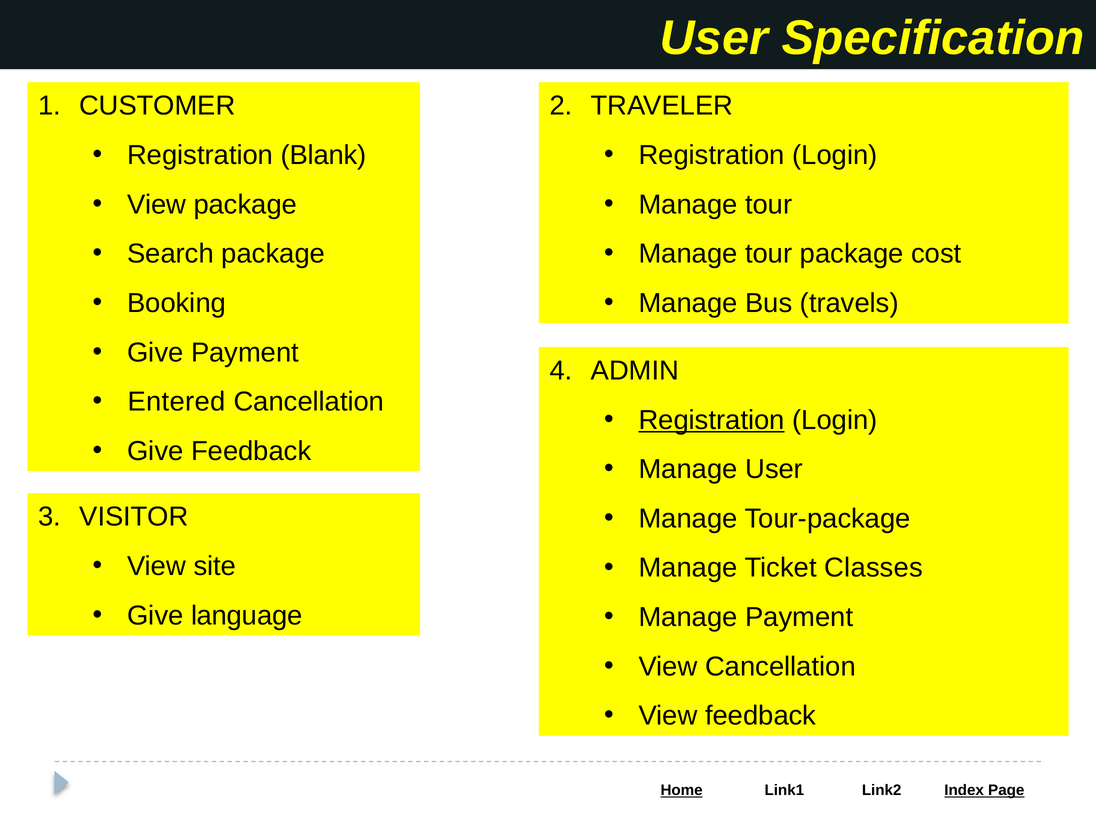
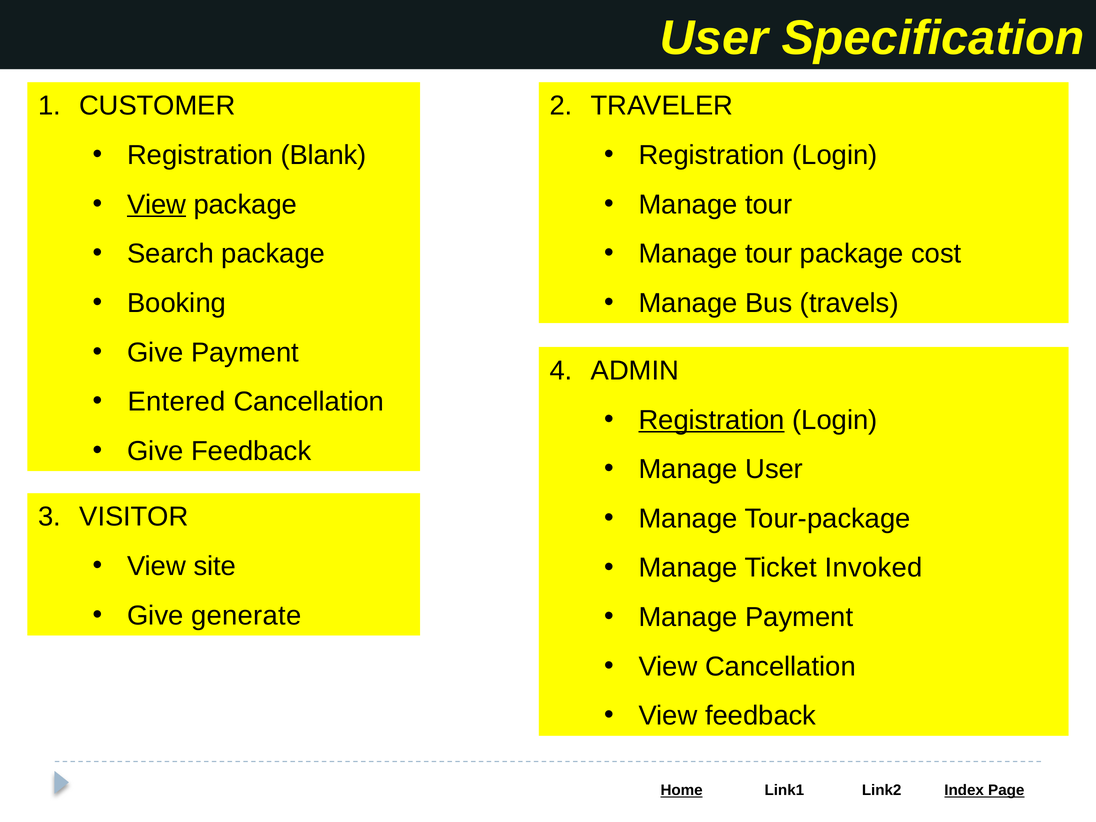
View at (157, 205) underline: none -> present
Classes: Classes -> Invoked
language: language -> generate
